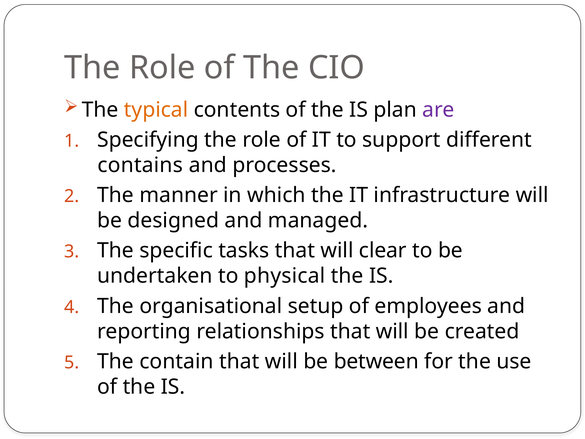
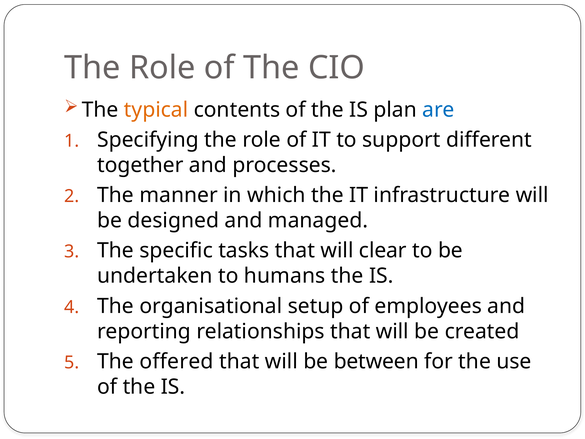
are colour: purple -> blue
contains: contains -> together
physical: physical -> humans
contain: contain -> offered
